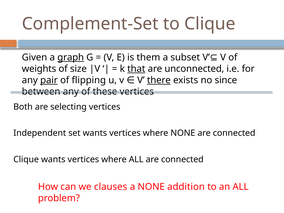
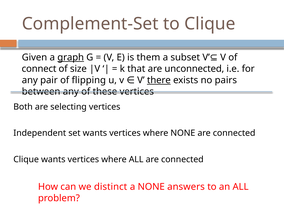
weights: weights -> connect
that underline: present -> none
pair underline: present -> none
since: since -> pairs
clauses: clauses -> distinct
addition: addition -> answers
